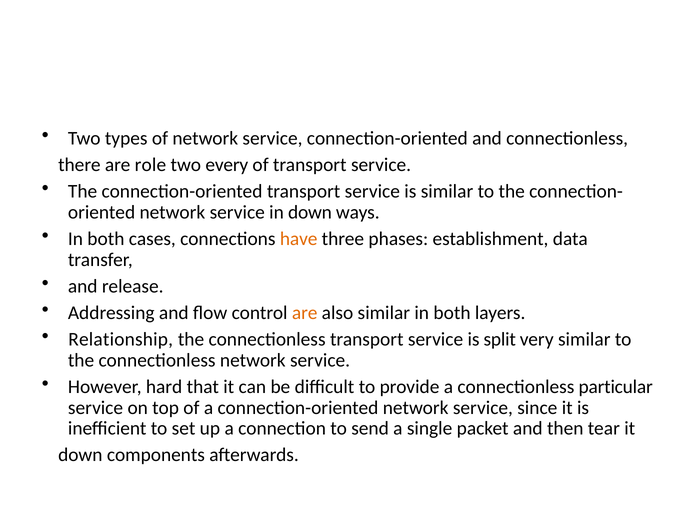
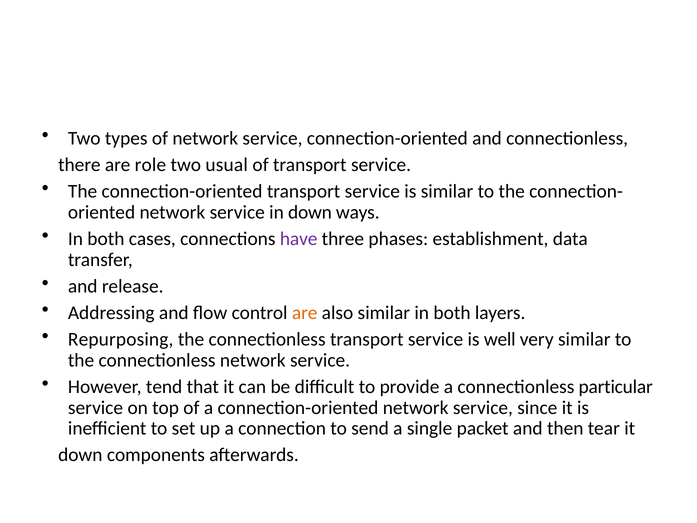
every: every -> usual
have colour: orange -> purple
Relationship: Relationship -> Repurposing
split: split -> well
hard: hard -> tend
